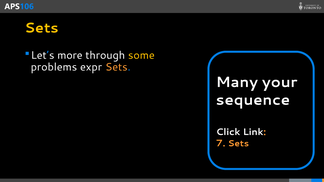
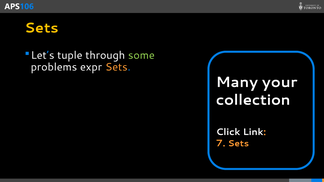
more: more -> tuple
some colour: yellow -> light green
sequence: sequence -> collection
